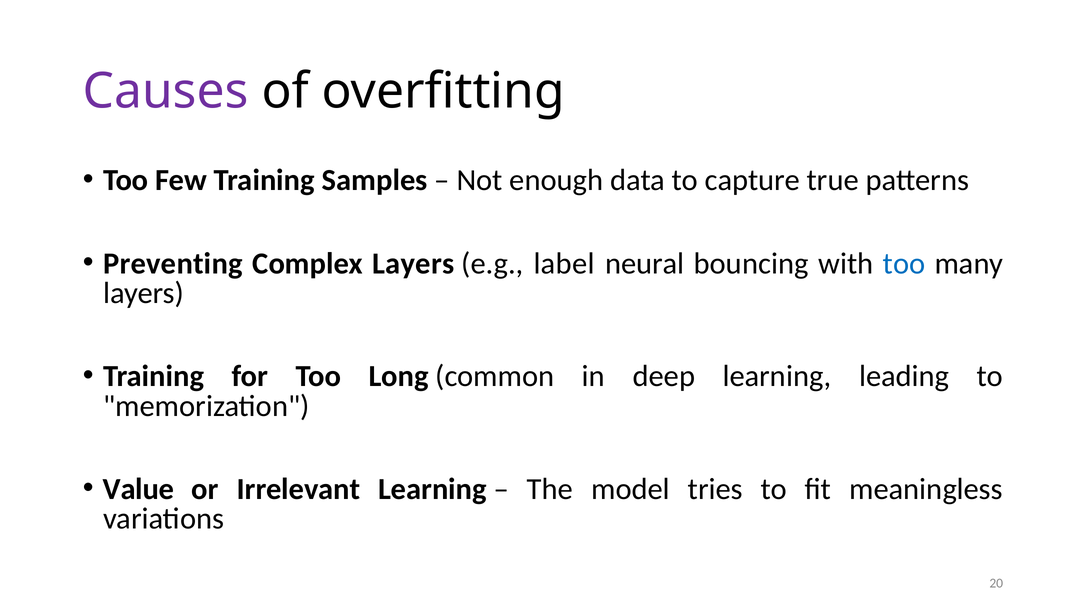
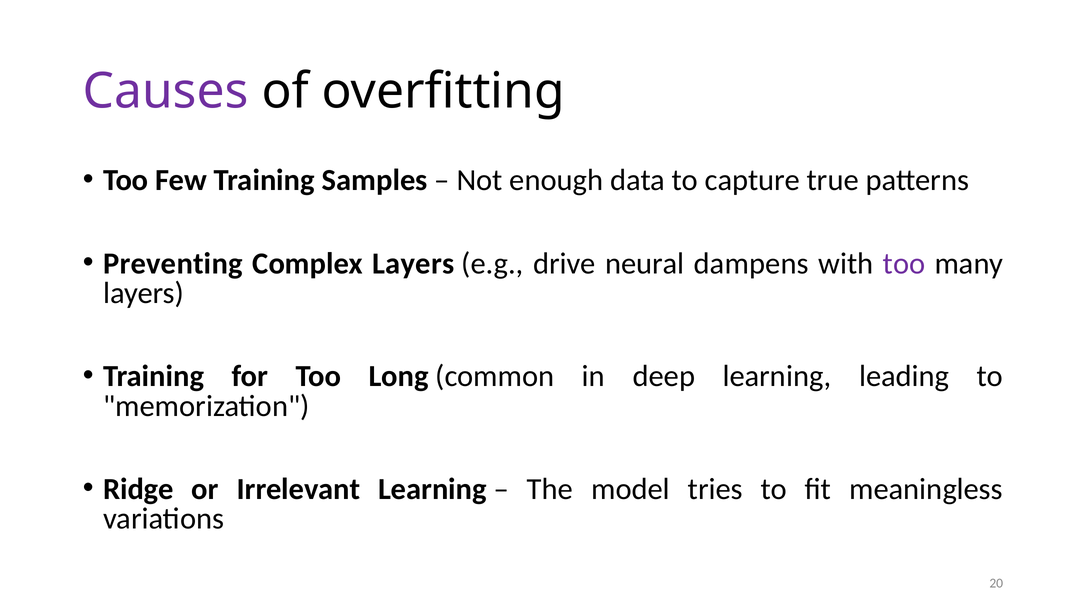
label: label -> drive
bouncing: bouncing -> dampens
too at (904, 263) colour: blue -> purple
Value: Value -> Ridge
